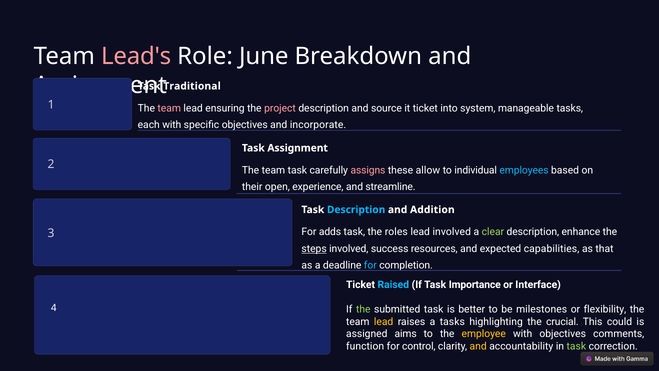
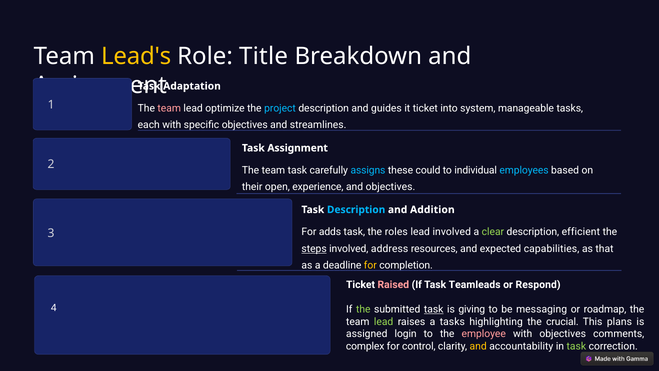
Lead's colour: pink -> yellow
June: June -> Title
Traditional: Traditional -> Adaptation
ensuring: ensuring -> optimize
project colour: pink -> light blue
source: source -> guides
incorporate: incorporate -> streamlines
assigns colour: pink -> light blue
allow: allow -> could
and streamline: streamline -> objectives
enhance: enhance -> efficient
success: success -> address
for at (370, 265) colour: light blue -> yellow
Raised colour: light blue -> pink
Importance: Importance -> Teamleads
Interface: Interface -> Respond
task at (434, 309) underline: none -> present
better: better -> giving
milestones: milestones -> messaging
flexibility: flexibility -> roadmap
lead at (384, 321) colour: yellow -> light green
could: could -> plans
aims: aims -> login
employee colour: yellow -> pink
function: function -> complex
